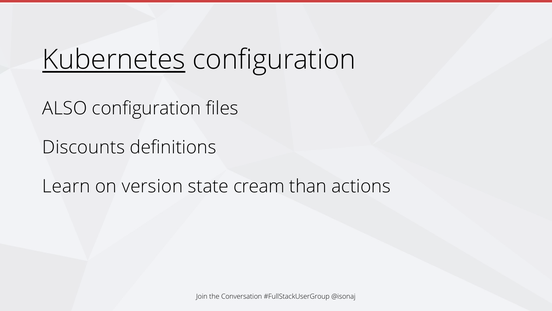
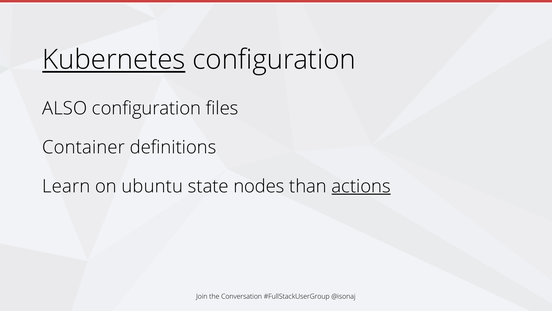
Discounts: Discounts -> Container
version: version -> ubuntu
cream: cream -> nodes
actions underline: none -> present
